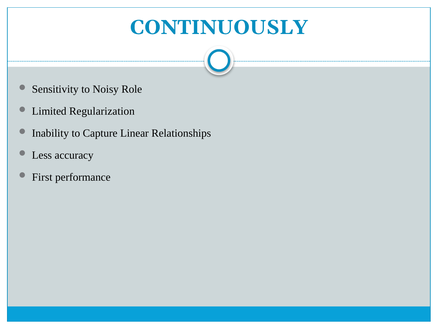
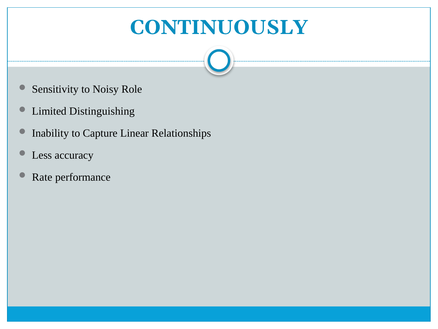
Regularization: Regularization -> Distinguishing
First: First -> Rate
